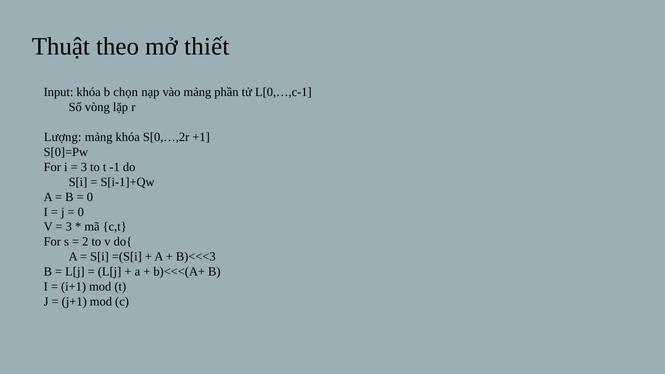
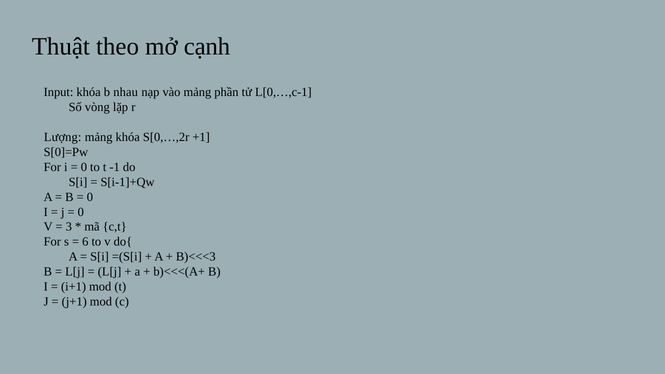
thiết: thiết -> cạnh
chọn: chọn -> nhau
3 at (84, 167): 3 -> 0
2: 2 -> 6
